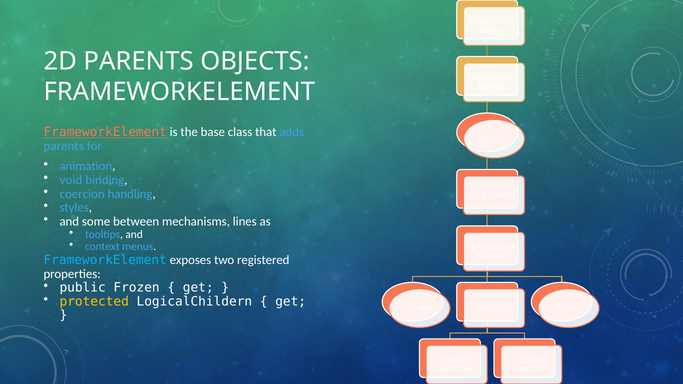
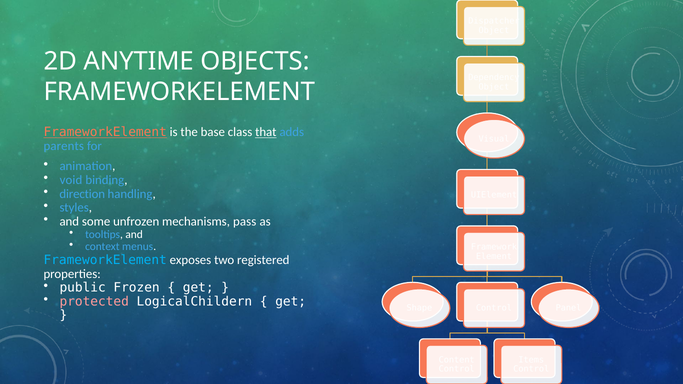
2D PARENTS: PARENTS -> ANYTIME
that underline: none -> present
coercion: coercion -> direction
between: between -> unfrozen
lines: lines -> pass
protected colour: yellow -> pink
